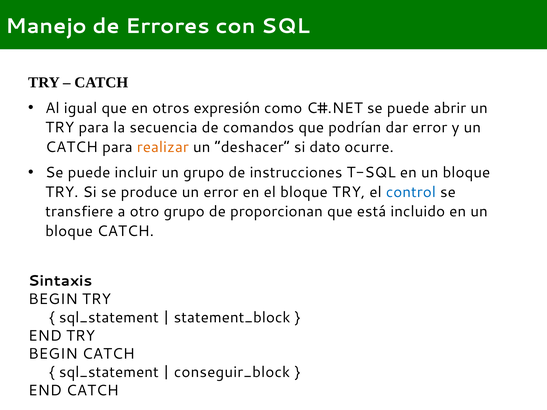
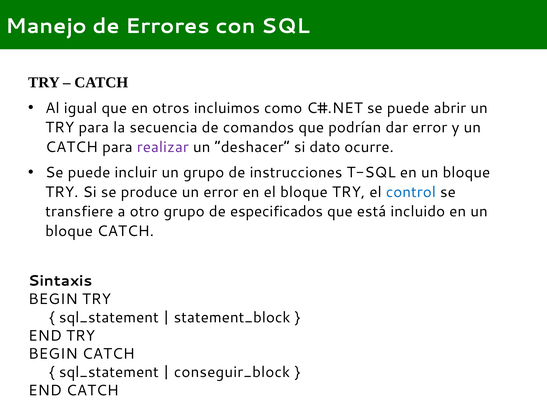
expresión: expresión -> incluimos
realizar colour: orange -> purple
proporcionan: proporcionan -> especificados
